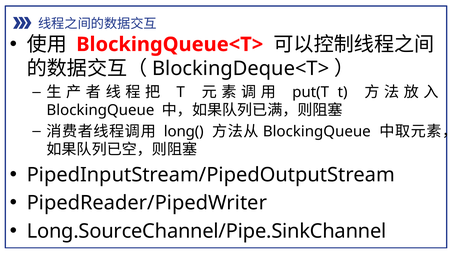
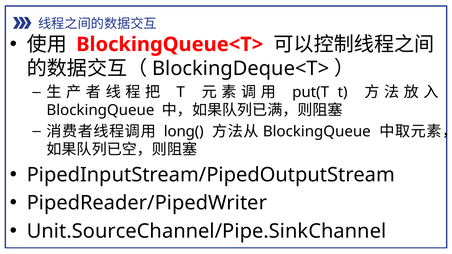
Long.SourceChannel/Pipe.SinkChannel: Long.SourceChannel/Pipe.SinkChannel -> Unit.SourceChannel/Pipe.SinkChannel
